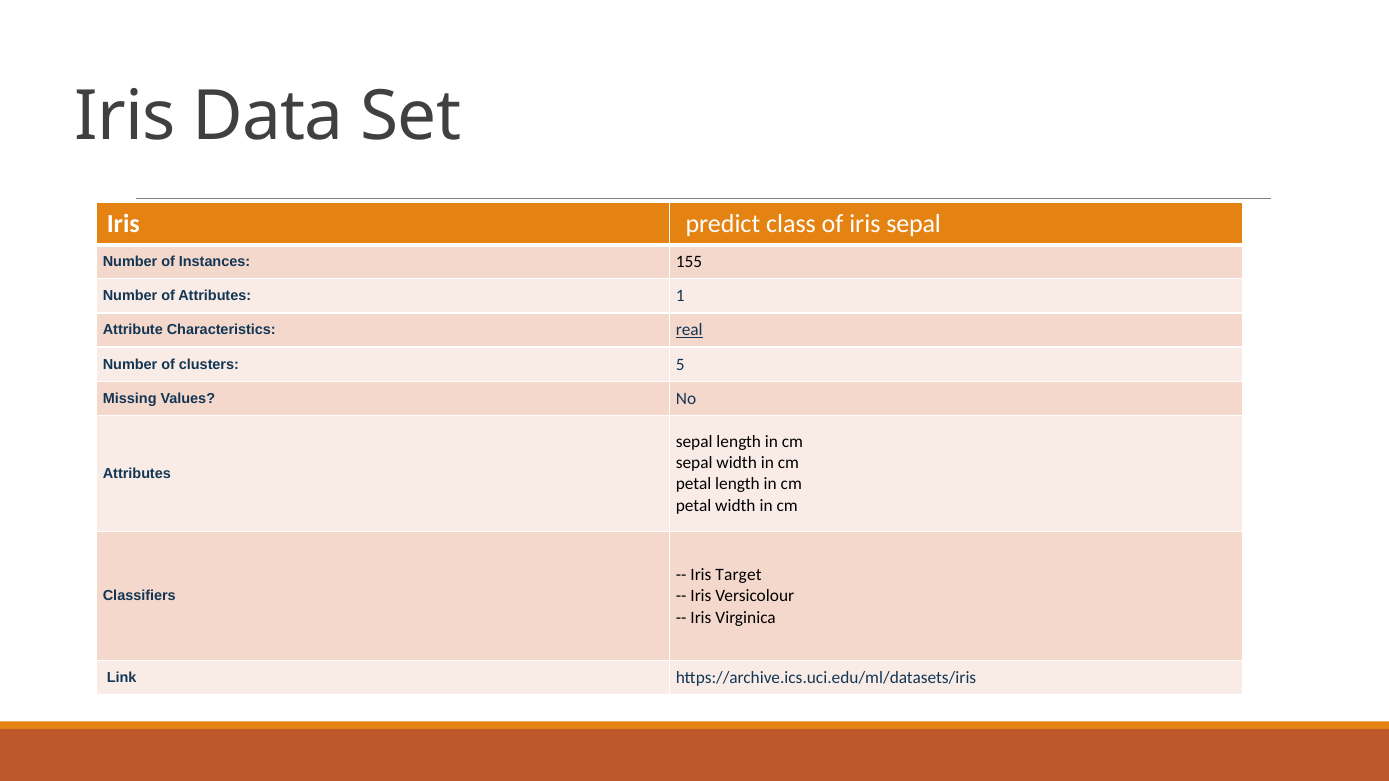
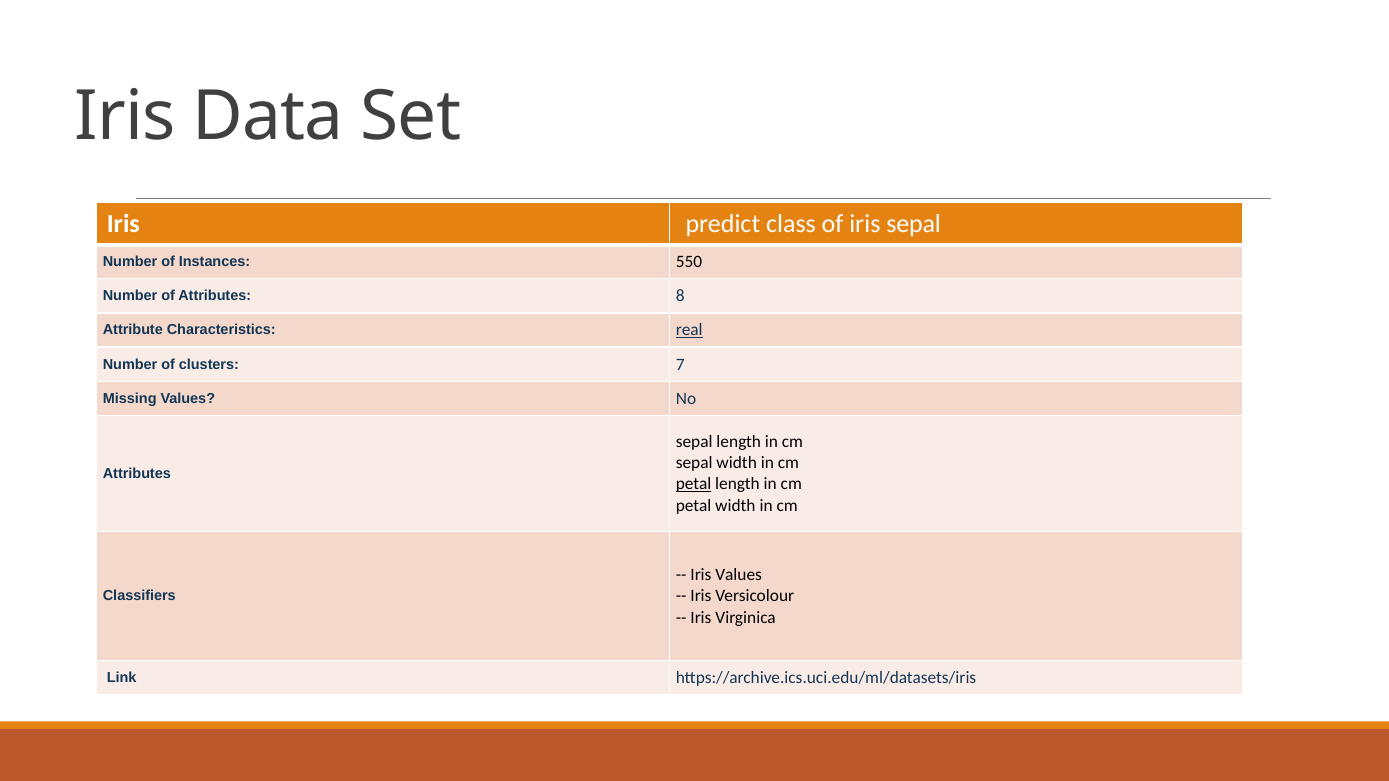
155: 155 -> 550
1: 1 -> 8
5: 5 -> 7
petal at (694, 484) underline: none -> present
Iris Target: Target -> Values
